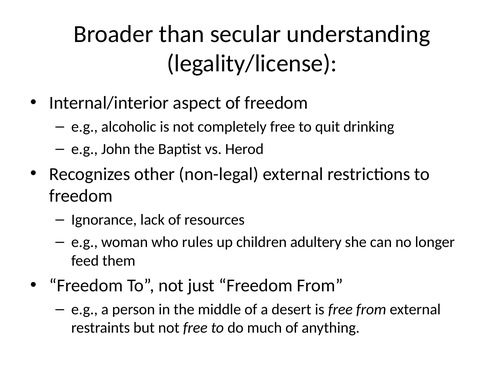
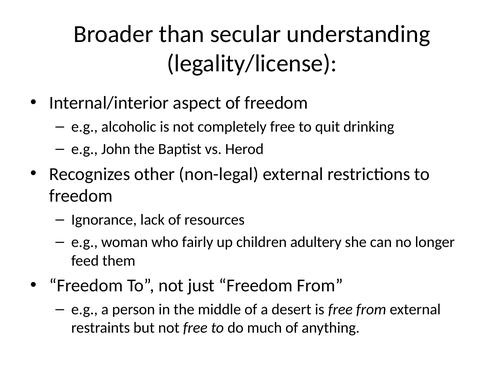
rules: rules -> fairly
